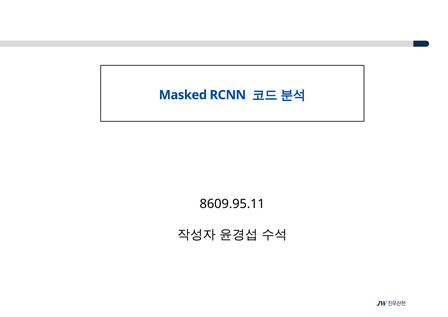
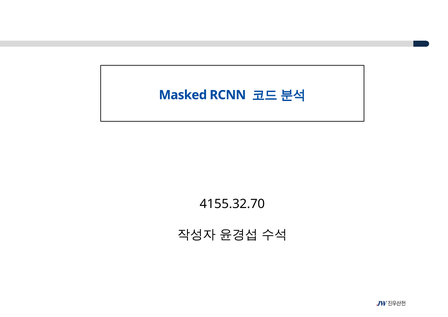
8609.95.11: 8609.95.11 -> 4155.32.70
